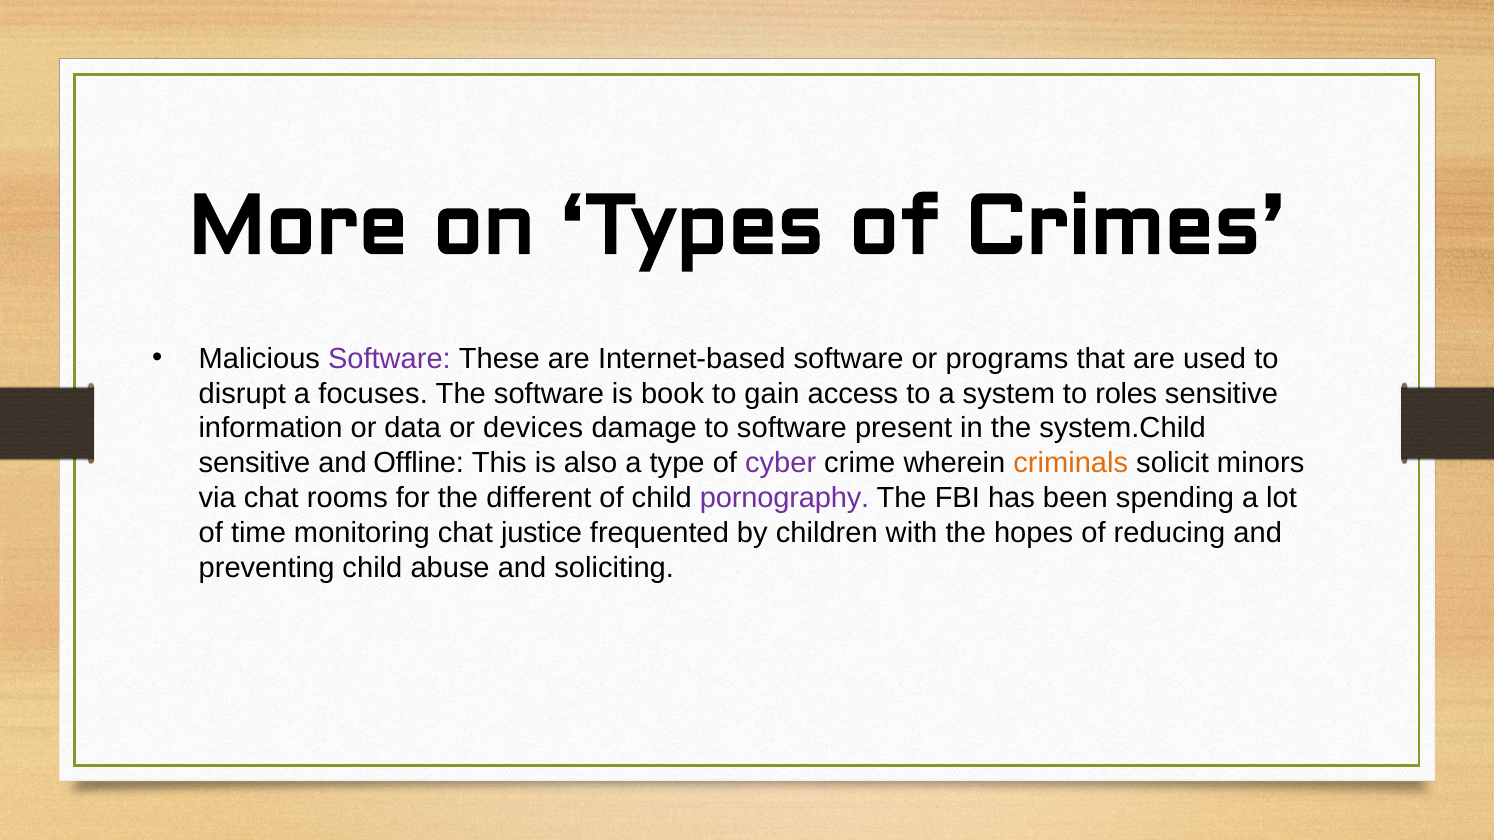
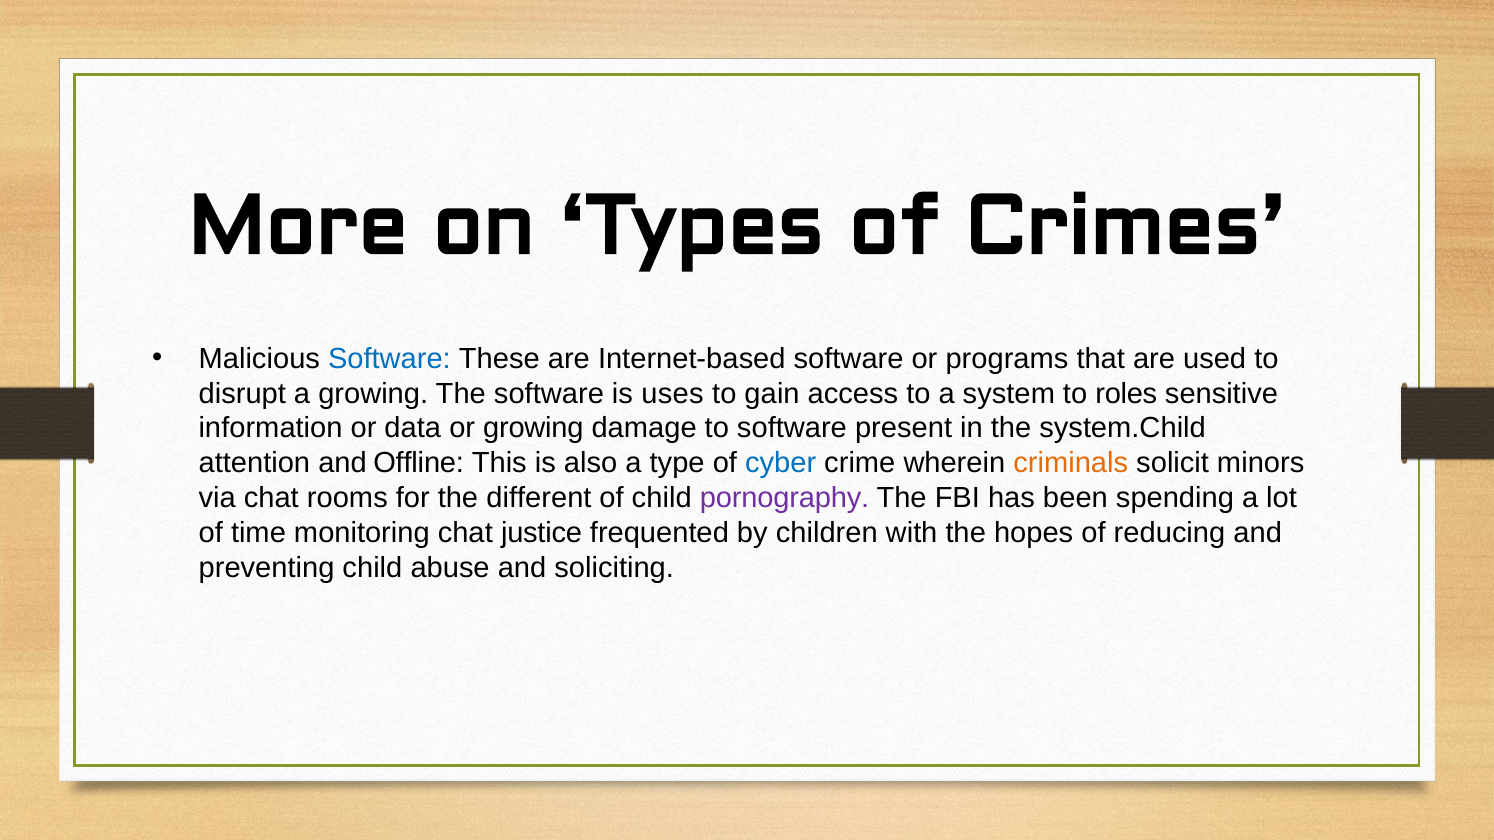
Software at (389, 359) colour: purple -> blue
a focuses: focuses -> growing
book: book -> uses
or devices: devices -> growing
sensitive at (255, 463): sensitive -> attention
cyber colour: purple -> blue
